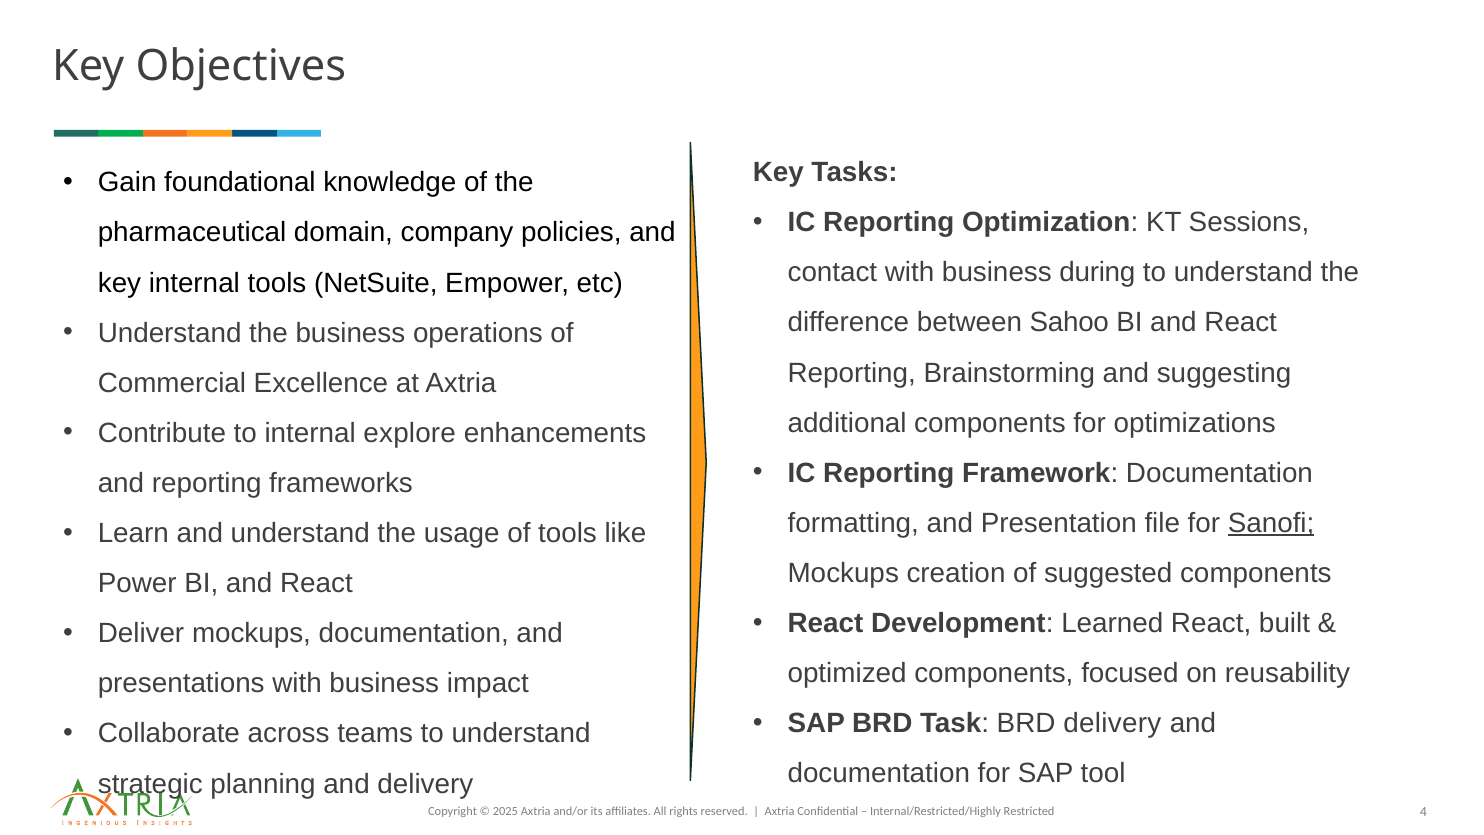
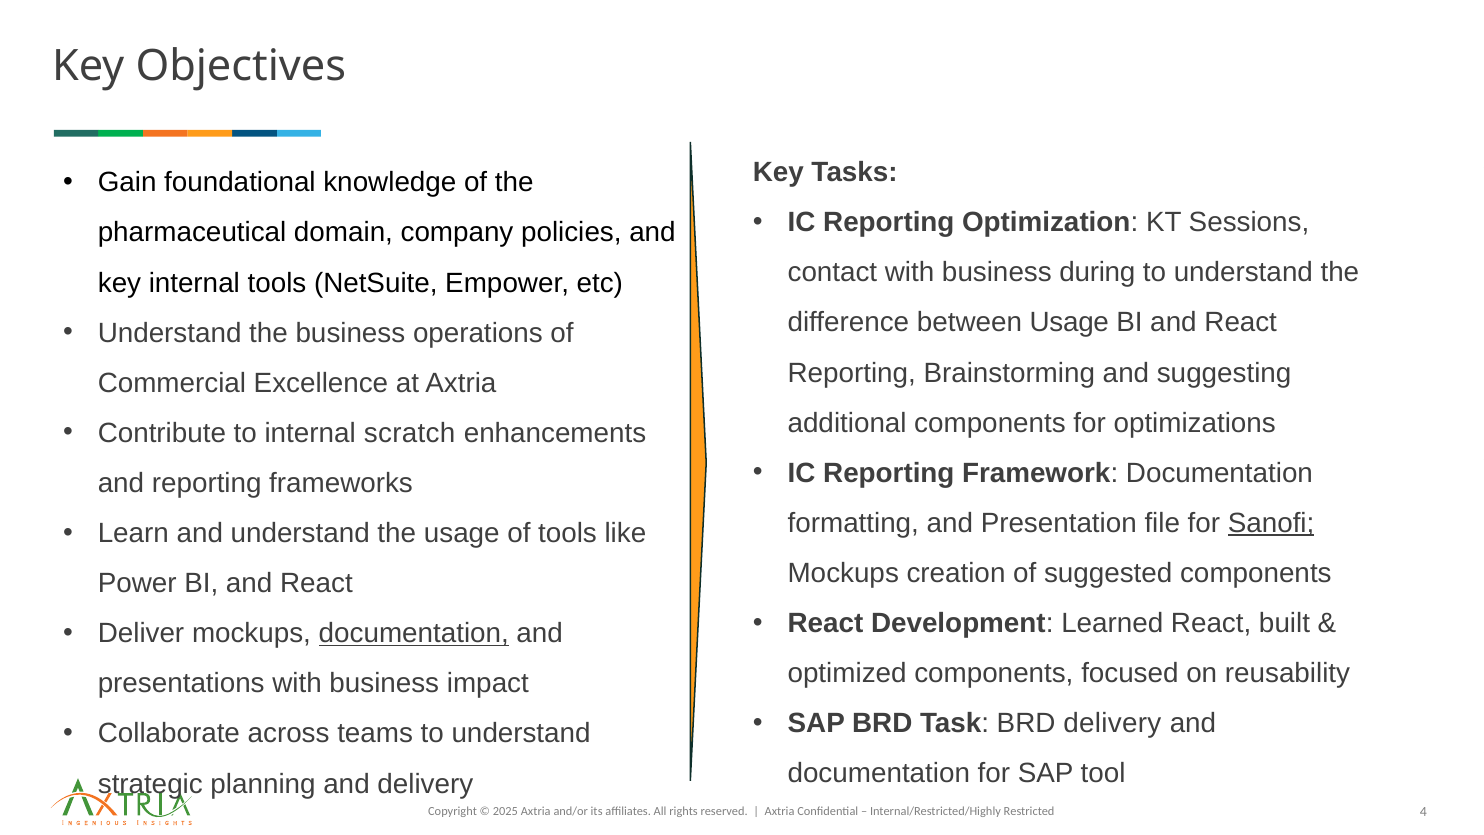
between Sahoo: Sahoo -> Usage
explore: explore -> scratch
documentation at (414, 633) underline: none -> present
